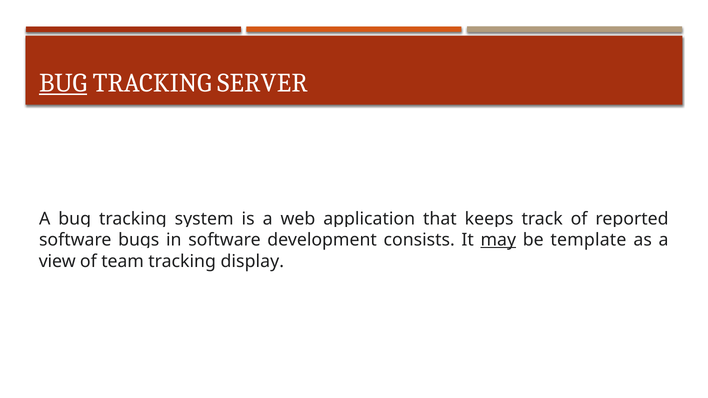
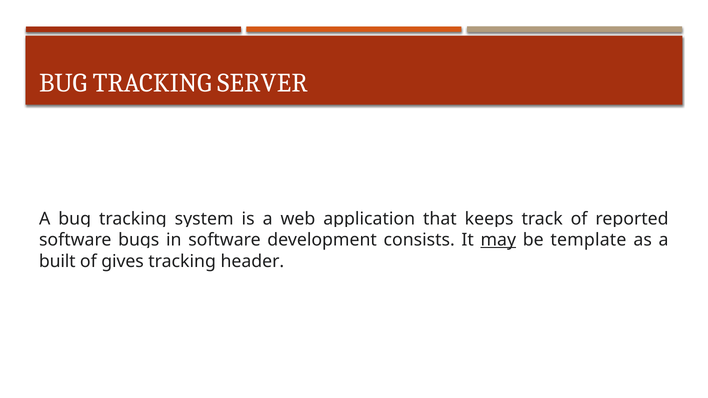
BUG at (63, 83) underline: present -> none
view: view -> built
team: team -> gives
display: display -> header
